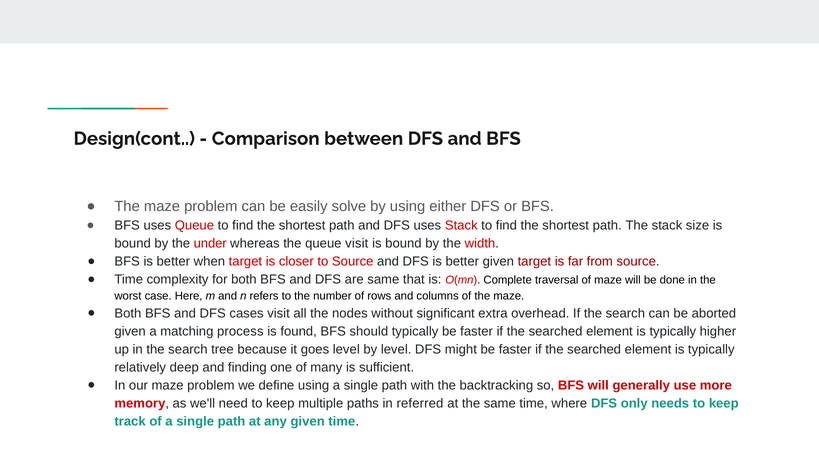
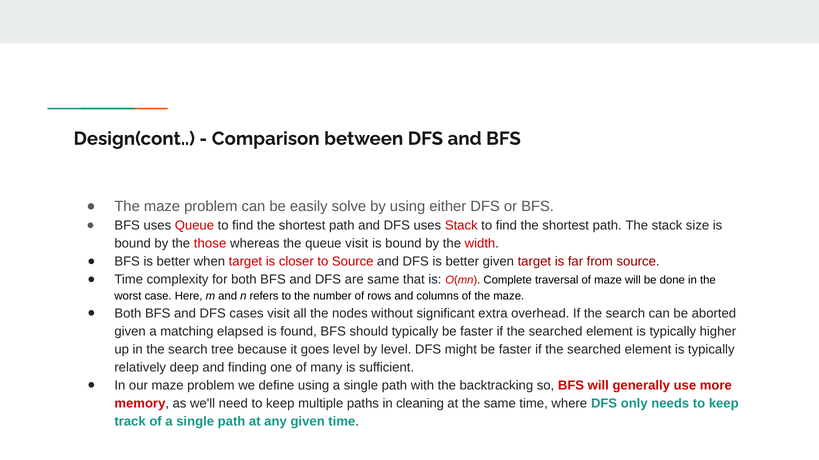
under: under -> those
process: process -> elapsed
referred: referred -> cleaning
